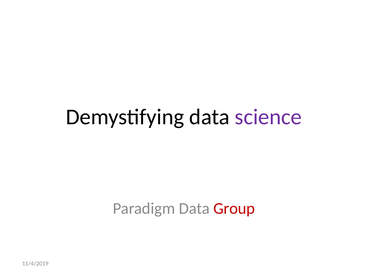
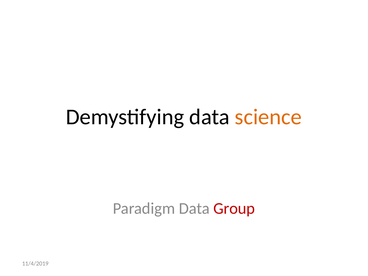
science colour: purple -> orange
